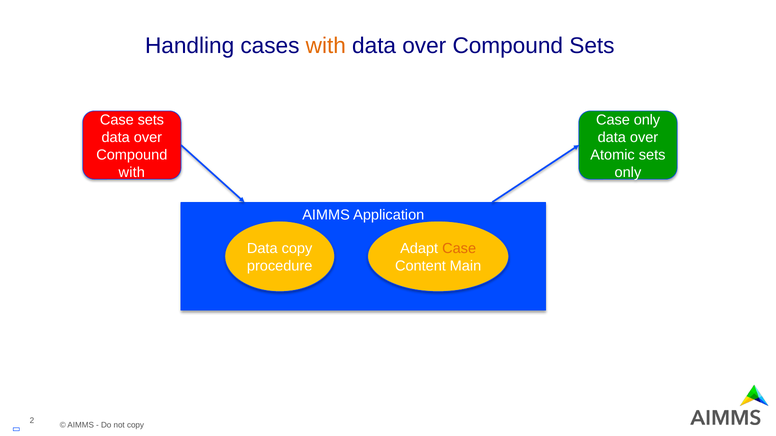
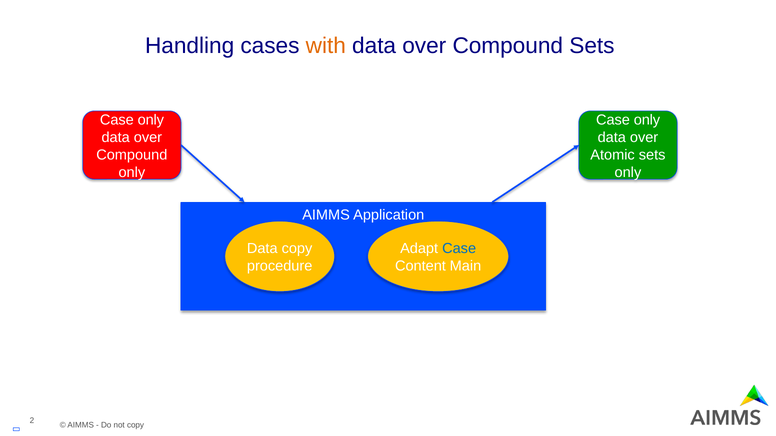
sets at (151, 120): sets -> only
with at (132, 172): with -> only
Case at (459, 249) colour: orange -> blue
